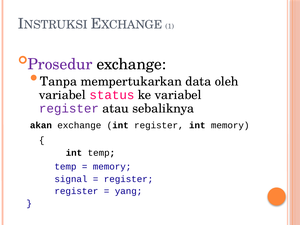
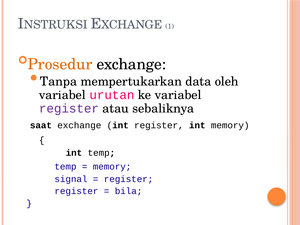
Prosedur colour: purple -> orange
status: status -> urutan
akan: akan -> saat
yang: yang -> bila
